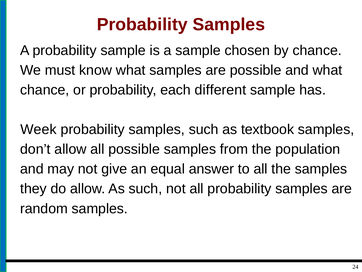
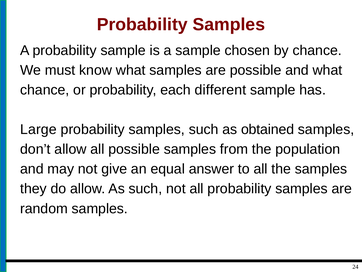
Week: Week -> Large
textbook: textbook -> obtained
